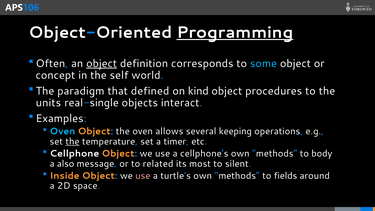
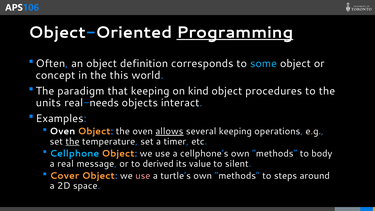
object at (102, 63) underline: present -> none
self: self -> this
that defined: defined -> keeping
single: single -> needs
Oven at (62, 131) colour: light blue -> white
allows underline: none -> present
Cellphone colour: white -> light blue
also: also -> real
related: related -> derived
most: most -> value
Inside: Inside -> Cover
fields: fields -> steps
